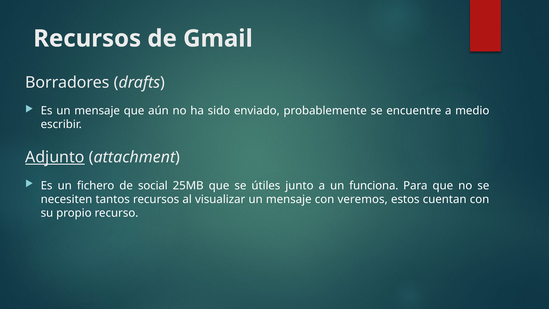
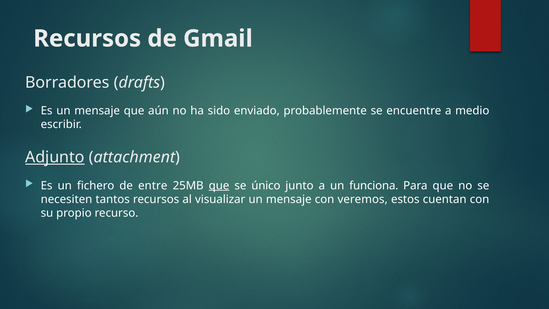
social: social -> entre
que at (219, 185) underline: none -> present
útiles: útiles -> único
